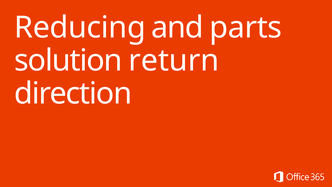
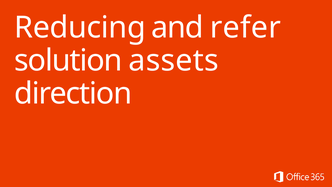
parts: parts -> refer
return: return -> assets
